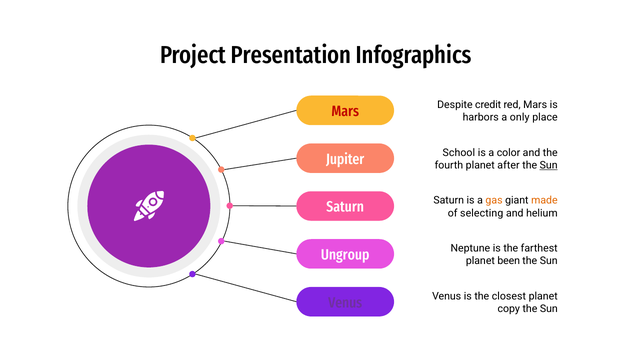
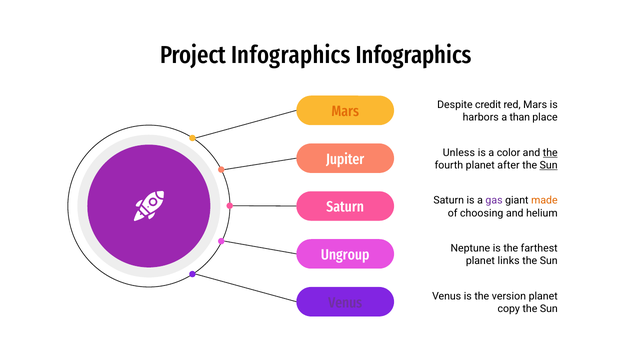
Project Presentation: Presentation -> Infographics
Mars at (345, 112) colour: red -> orange
only: only -> than
School: School -> Unless
the at (550, 153) underline: none -> present
gas colour: orange -> purple
selecting: selecting -> choosing
been: been -> links
closest: closest -> version
